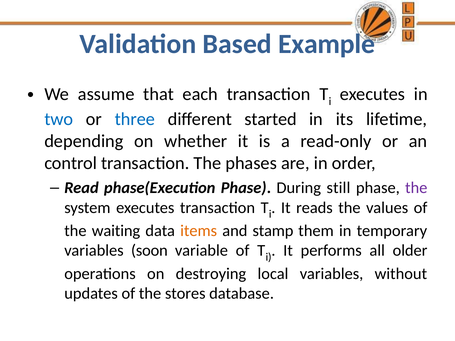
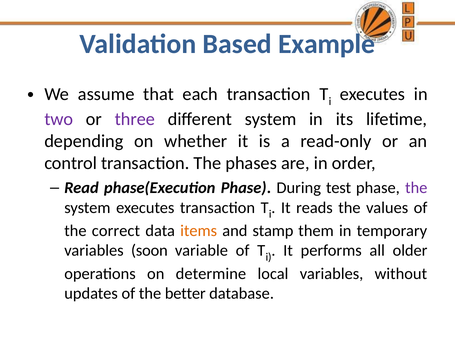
two colour: blue -> purple
three colour: blue -> purple
different started: started -> system
still: still -> test
waiting: waiting -> correct
destroying: destroying -> determine
stores: stores -> better
